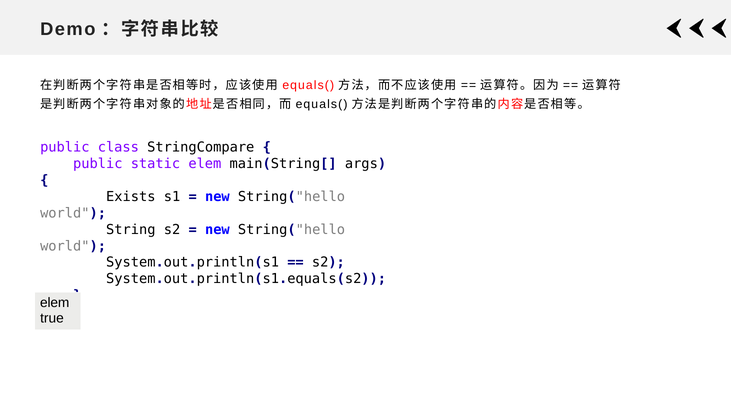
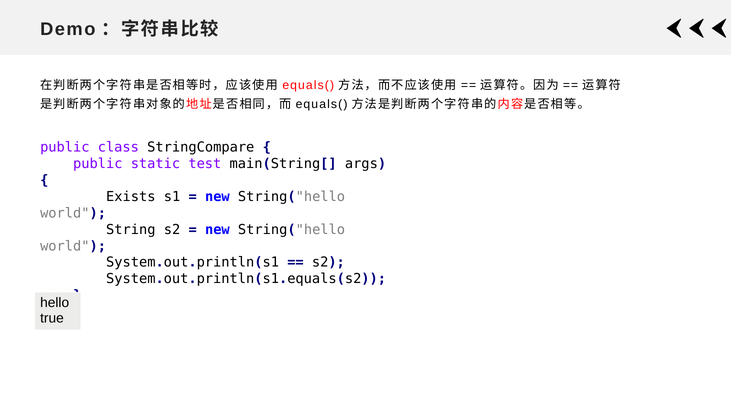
static elem: elem -> test
elem at (55, 303): elem -> hello
